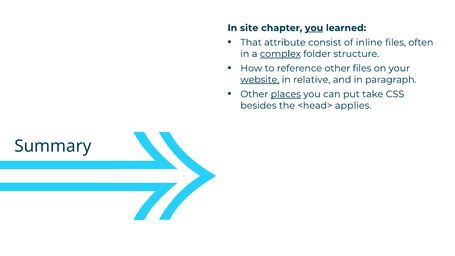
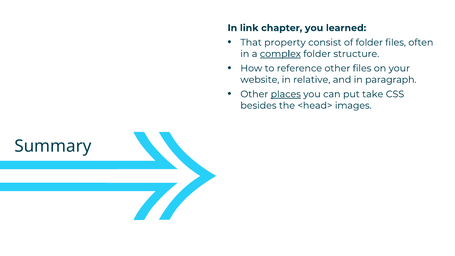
site: site -> link
you at (314, 28) underline: present -> none
attribute: attribute -> property
of inline: inline -> folder
website underline: present -> none
applies: applies -> images
